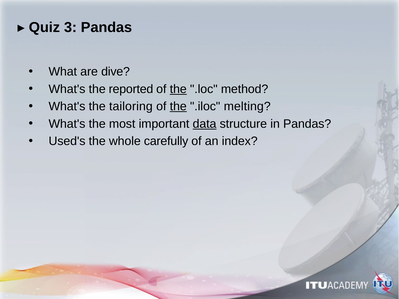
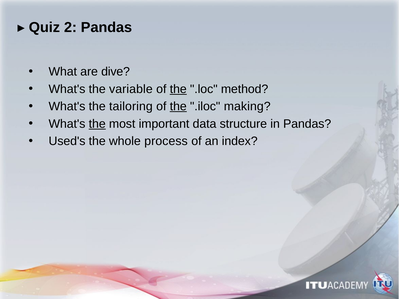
3: 3 -> 2
reported: reported -> variable
melting: melting -> making
the at (97, 124) underline: none -> present
data underline: present -> none
carefully: carefully -> process
